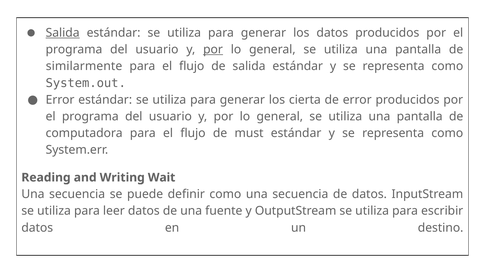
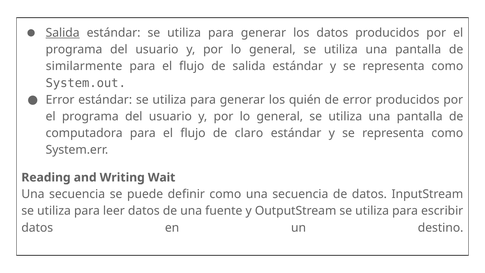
por at (213, 50) underline: present -> none
cierta: cierta -> quién
must: must -> claro
